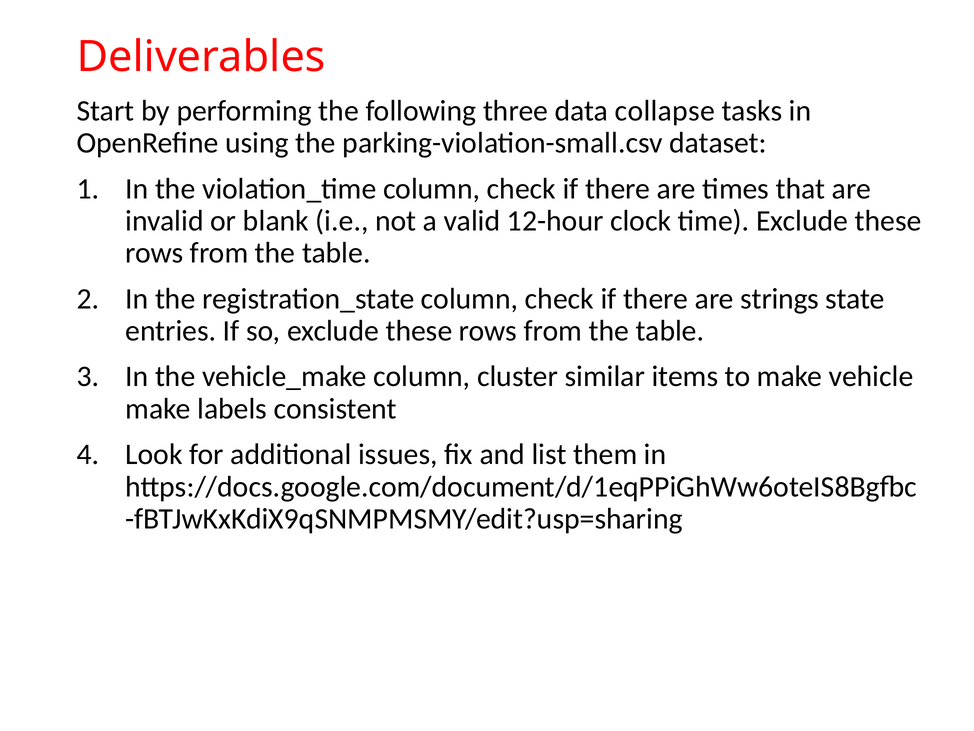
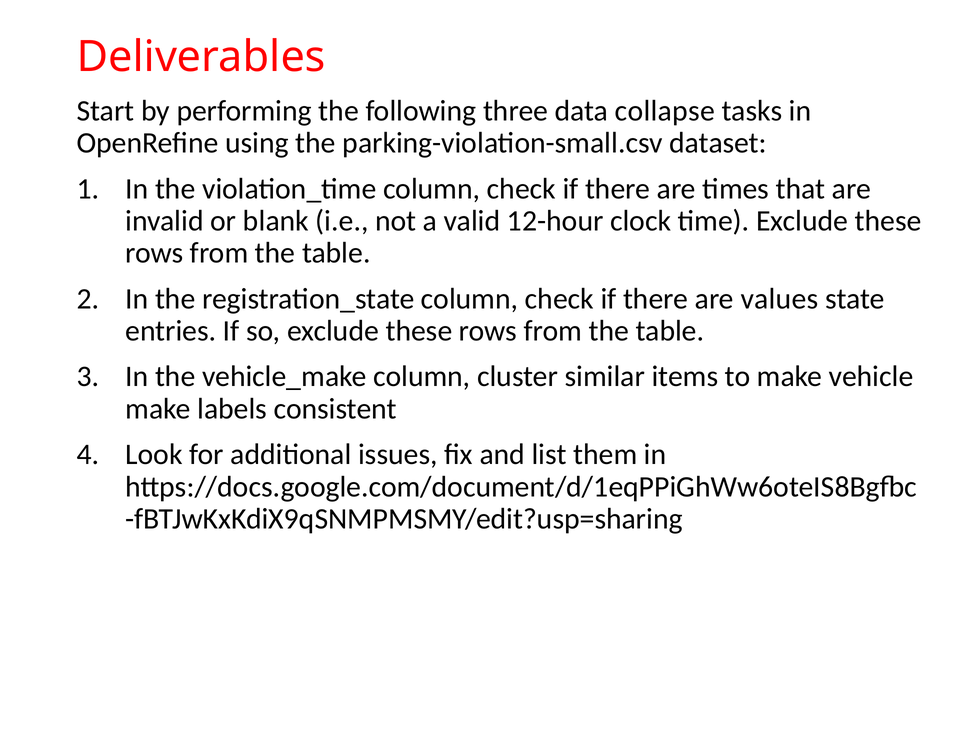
strings: strings -> values
